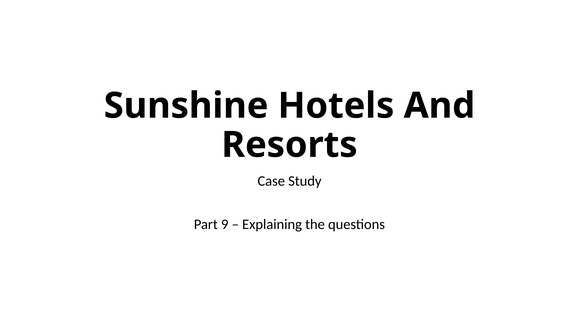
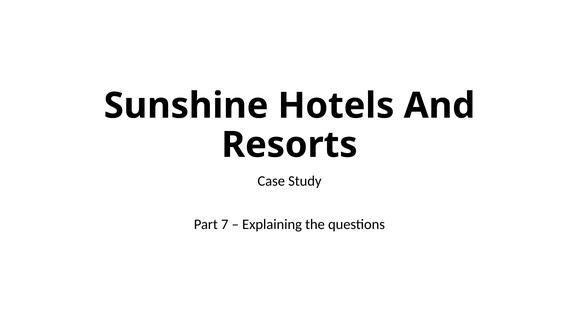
9: 9 -> 7
